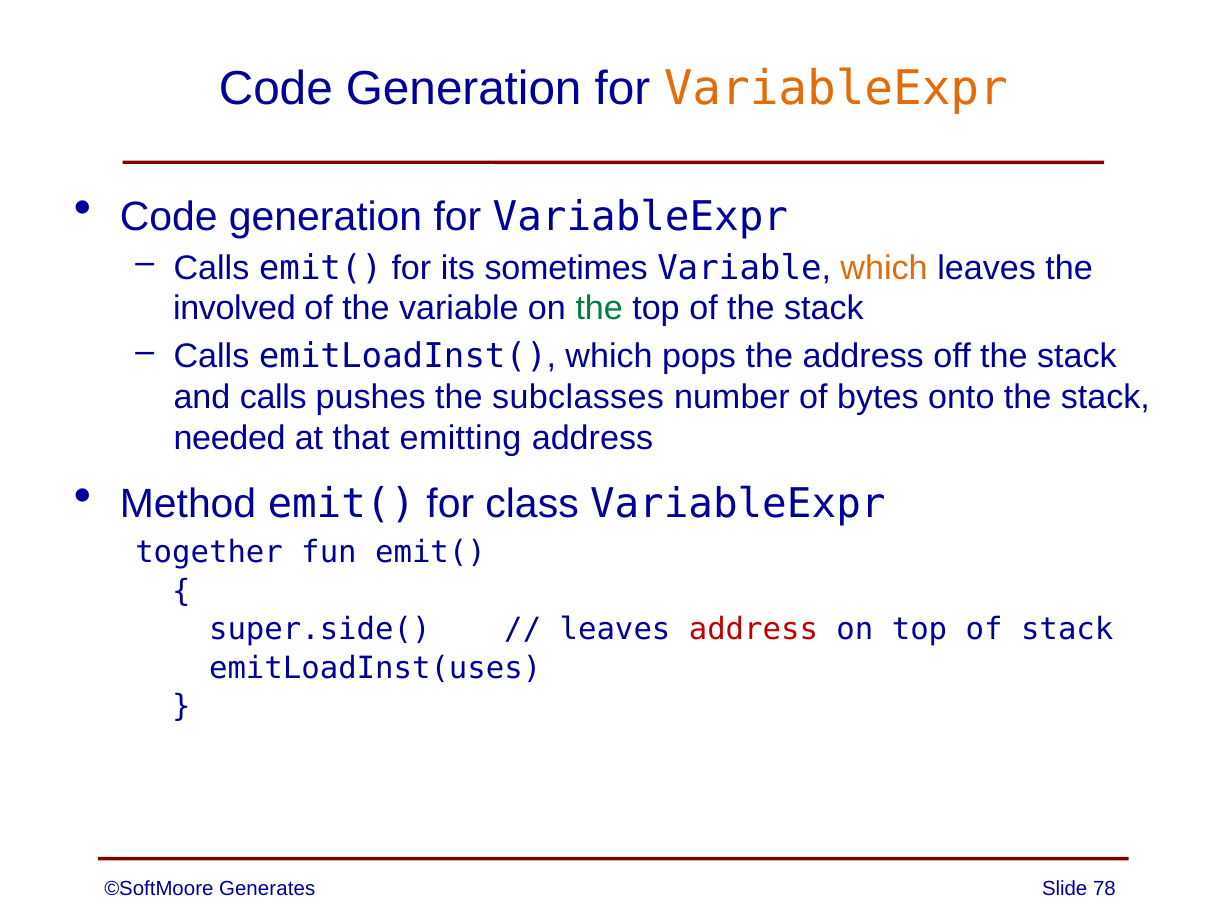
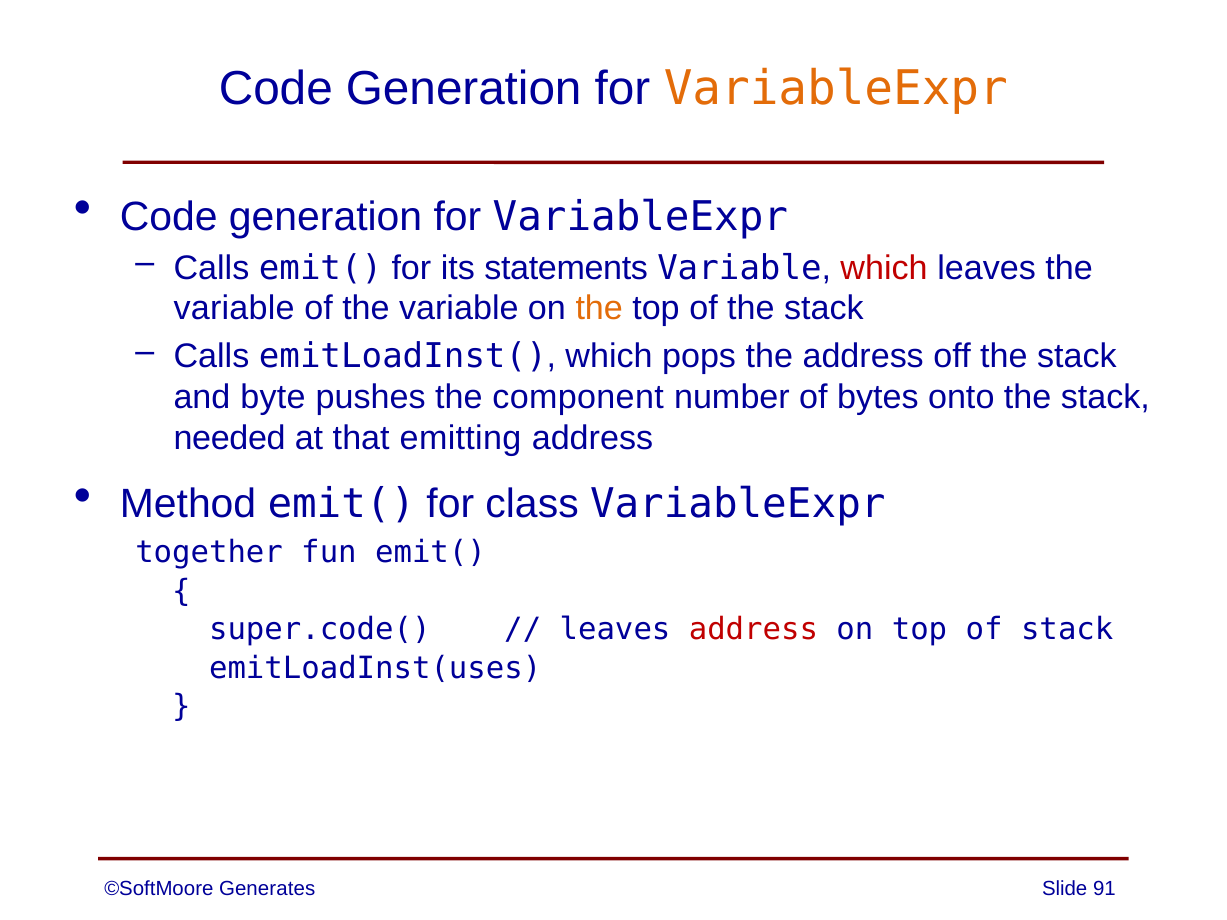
sometimes: sometimes -> statements
which at (884, 268) colour: orange -> red
involved at (234, 309): involved -> variable
the at (599, 309) colour: green -> orange
and calls: calls -> byte
subclasses: subclasses -> component
super.side(: super.side( -> super.code(
78: 78 -> 91
